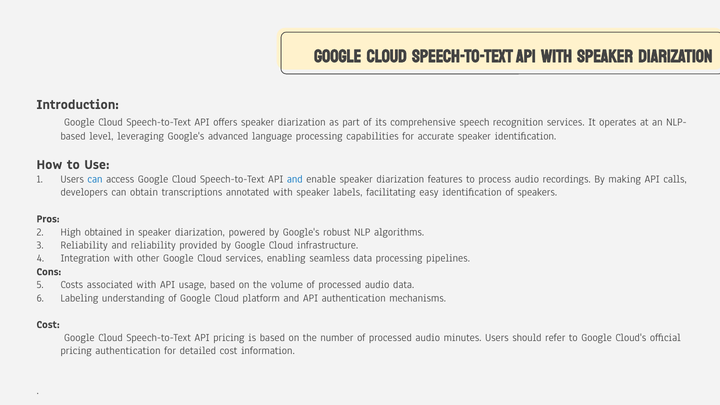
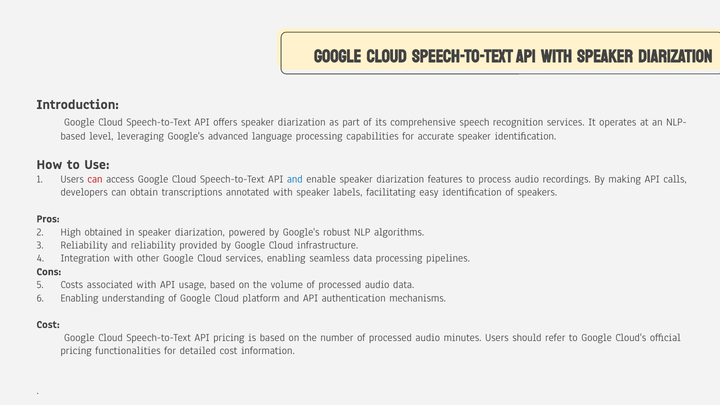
can at (95, 179) colour: blue -> red
Labeling at (79, 298): Labeling -> Enabling
pricing authentication: authentication -> functionalities
